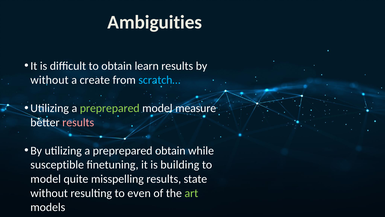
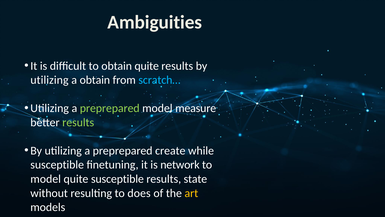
obtain learn: learn -> quite
without at (49, 80): without -> utilizing
a create: create -> obtain
results at (78, 122) colour: pink -> light green
preprepared obtain: obtain -> create
building: building -> network
quite misspelling: misspelling -> susceptible
even: even -> does
art colour: light green -> yellow
